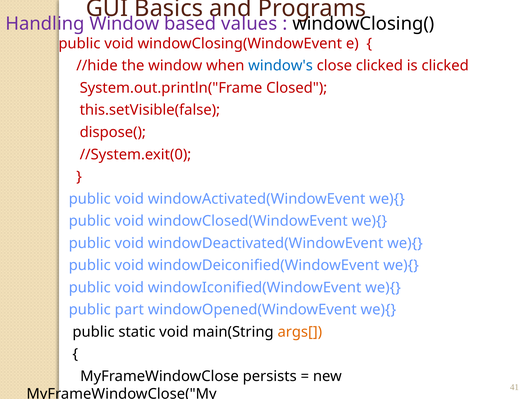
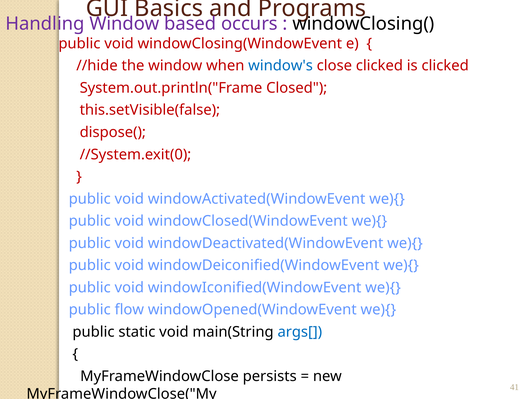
values: values -> occurs
part: part -> flow
args[ colour: orange -> blue
